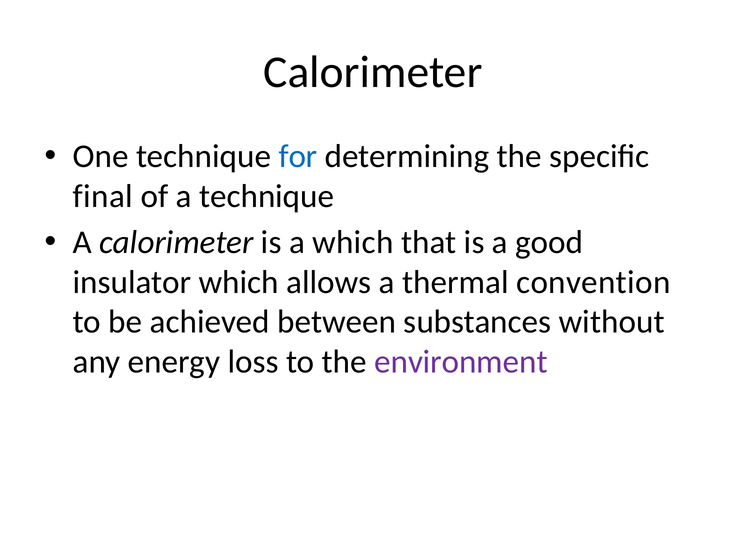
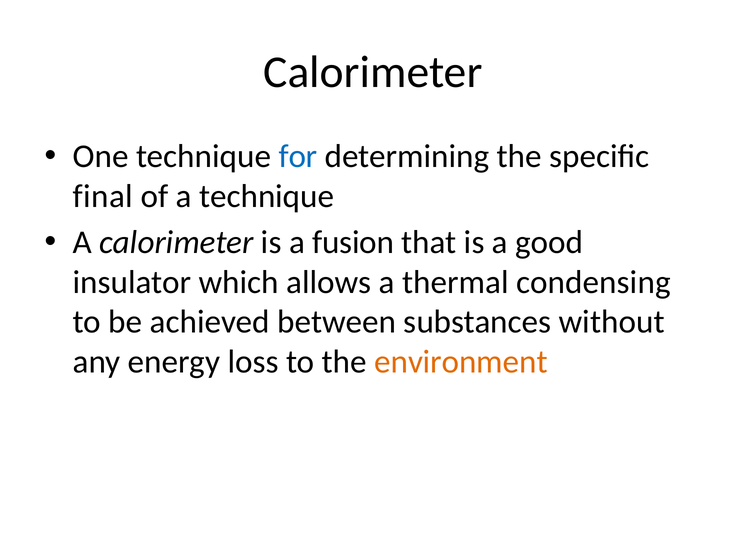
a which: which -> fusion
convention: convention -> condensing
environment colour: purple -> orange
